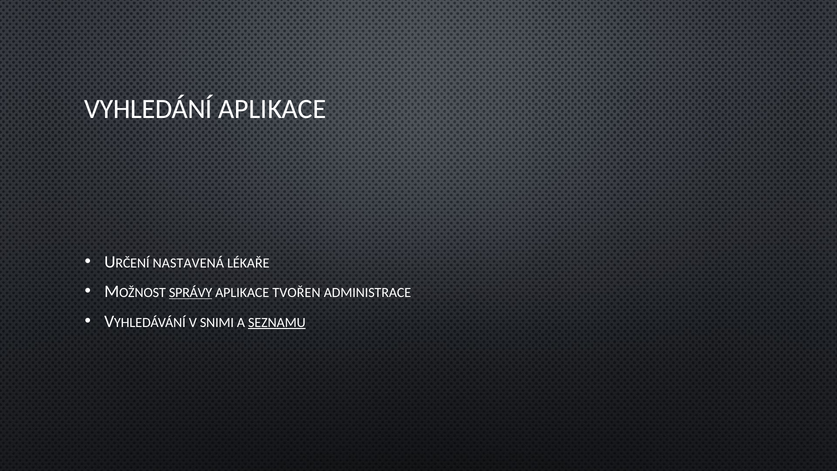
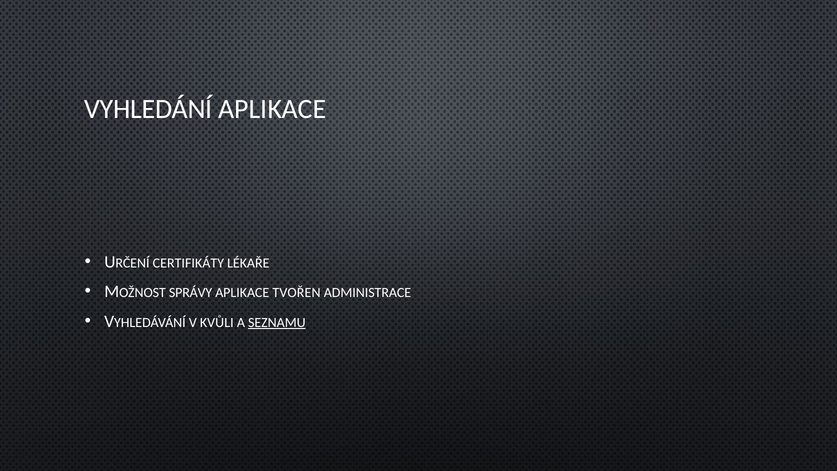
NASTAVENÁ: NASTAVENÁ -> CERTIFIKÁTY
SPRÁVY underline: present -> none
SNIMI: SNIMI -> KVŮLI
